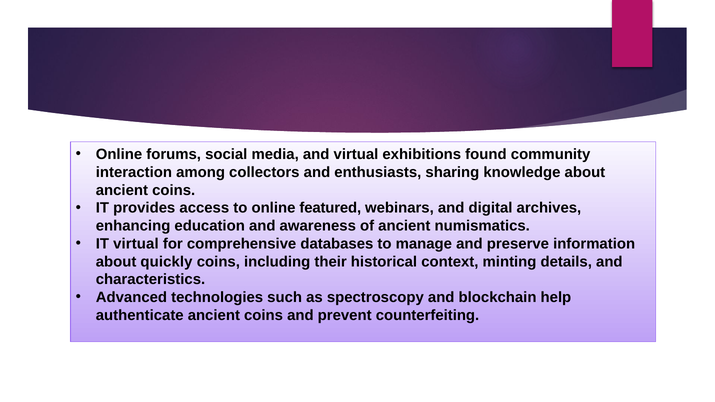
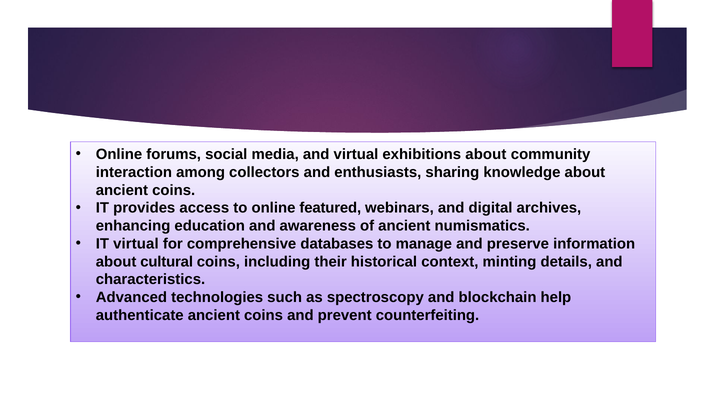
exhibitions found: found -> about
quickly: quickly -> cultural
